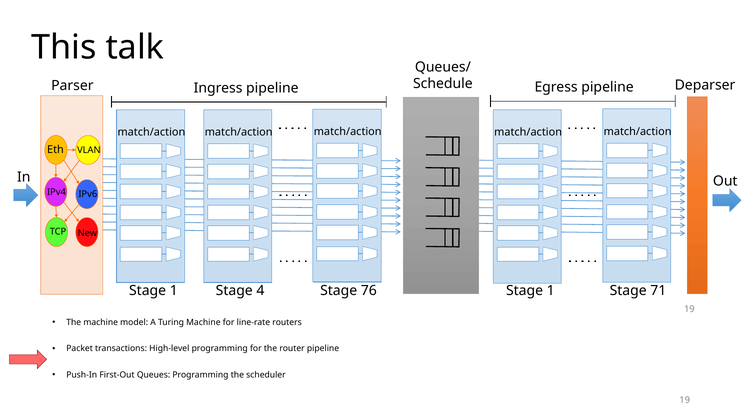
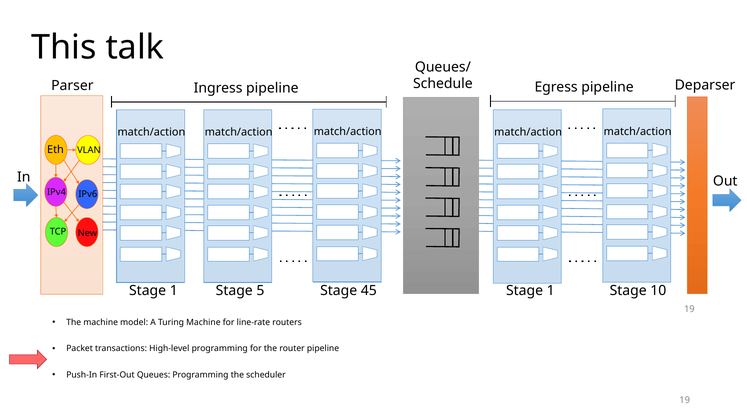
4: 4 -> 5
76: 76 -> 45
71: 71 -> 10
